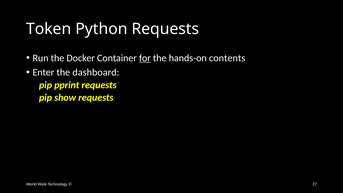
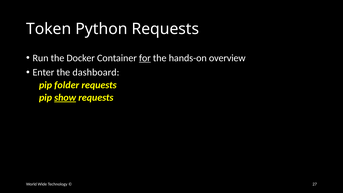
contents: contents -> overview
pprint: pprint -> folder
show underline: none -> present
